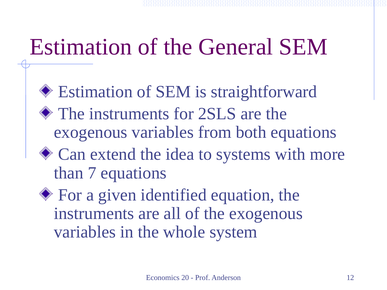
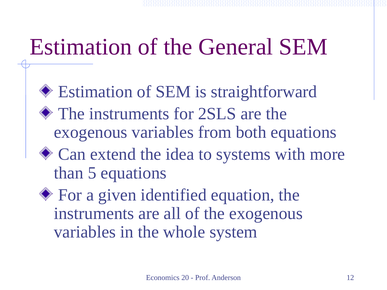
7: 7 -> 5
